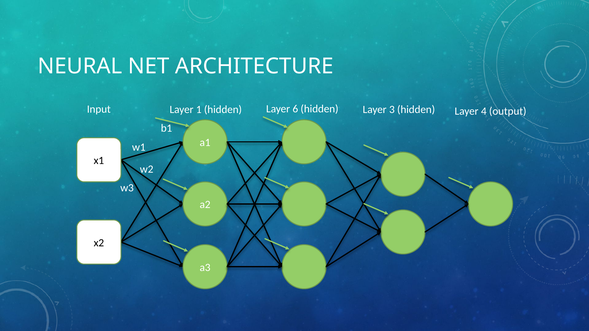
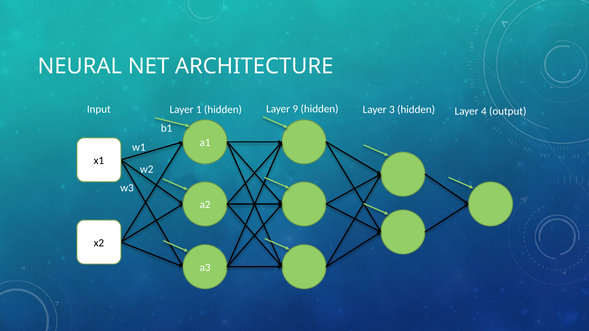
6: 6 -> 9
